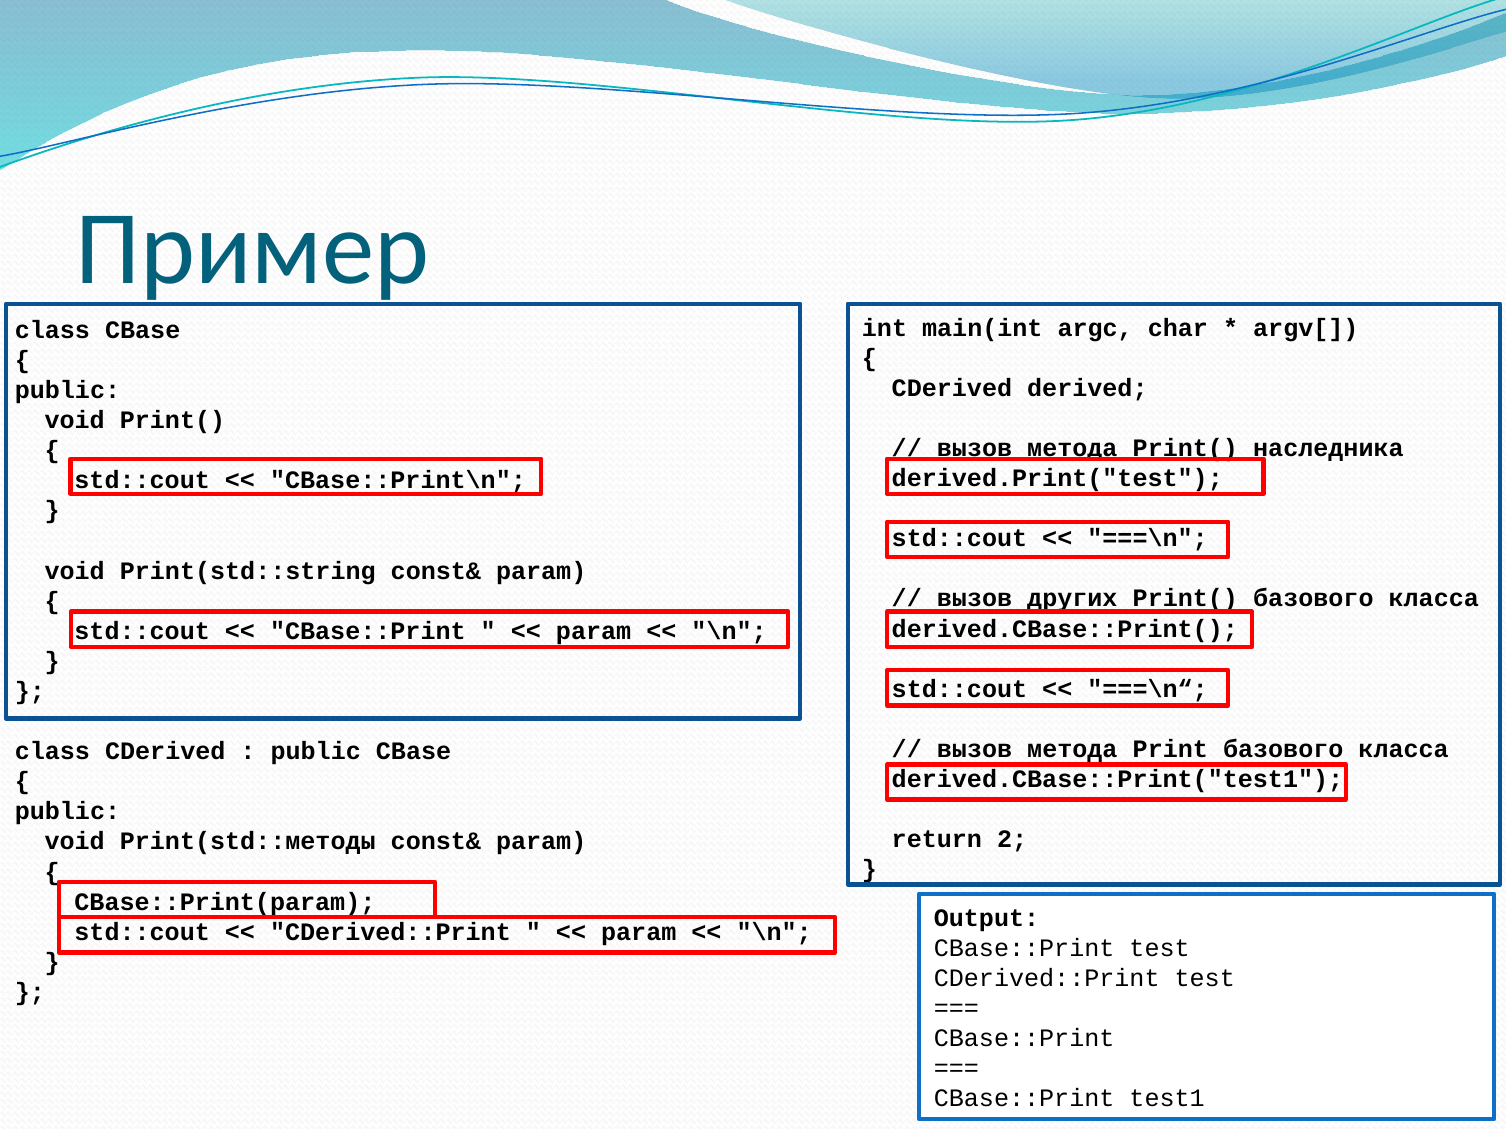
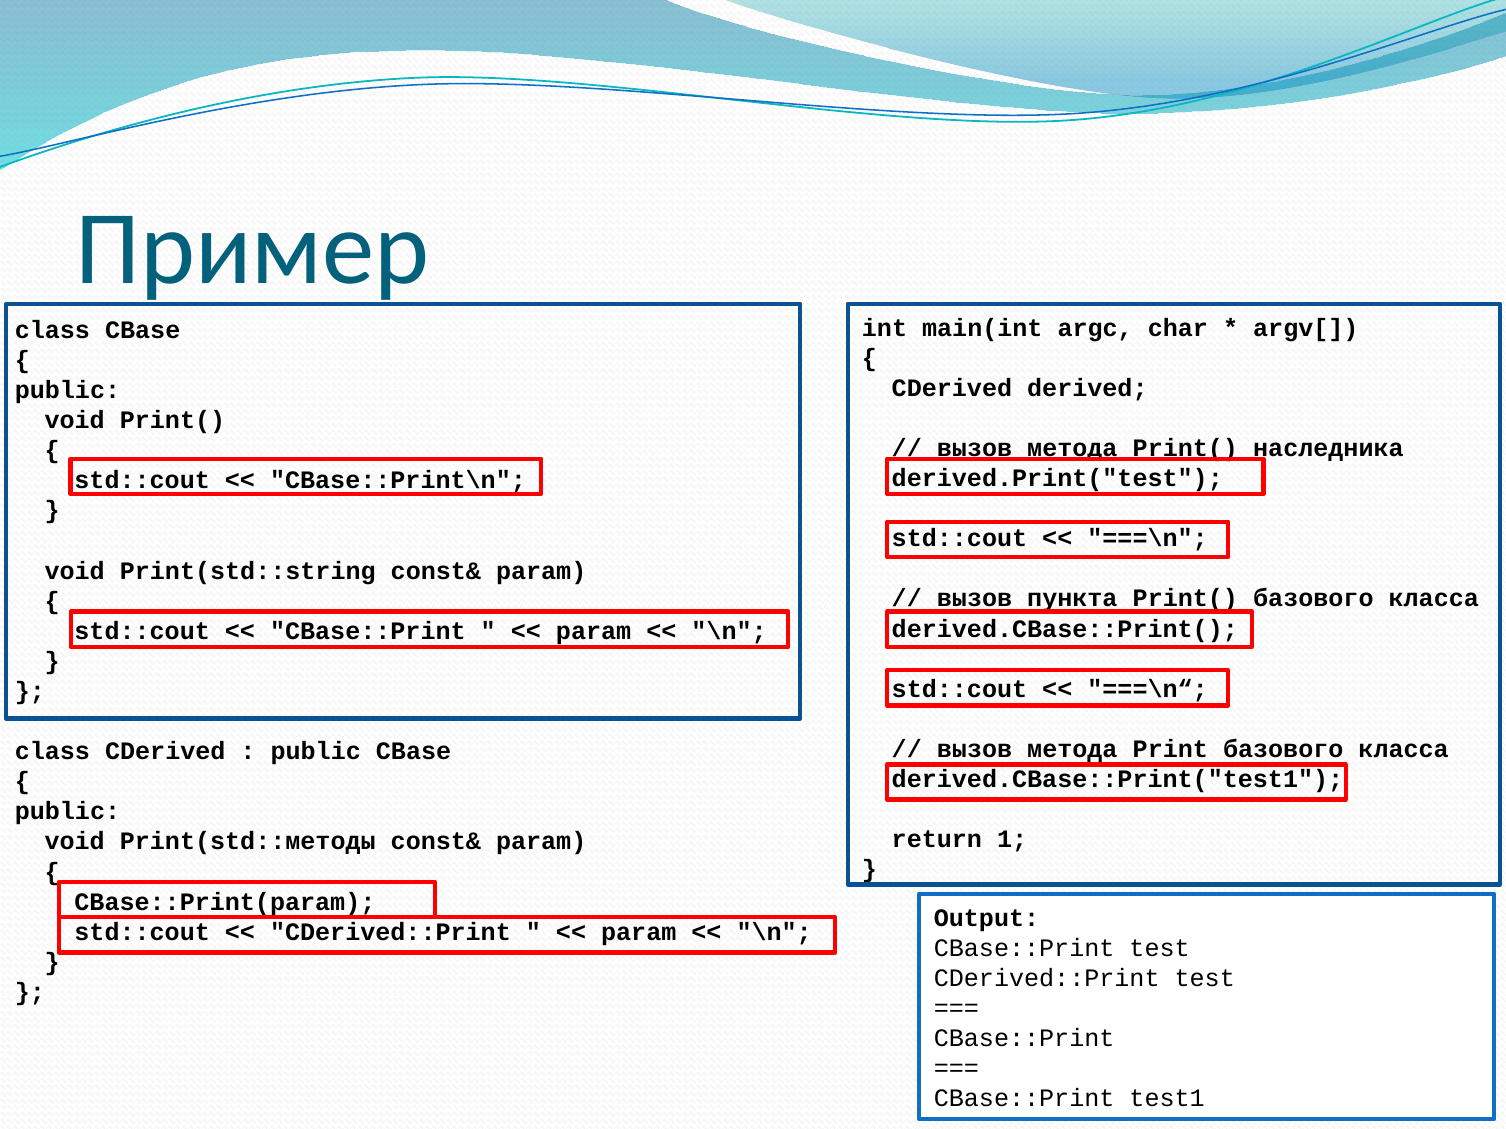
других: других -> пункта
2: 2 -> 1
